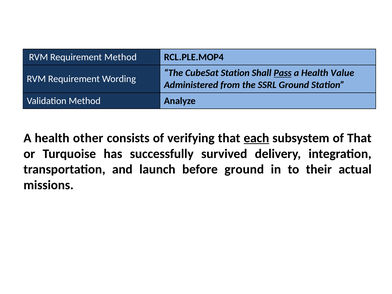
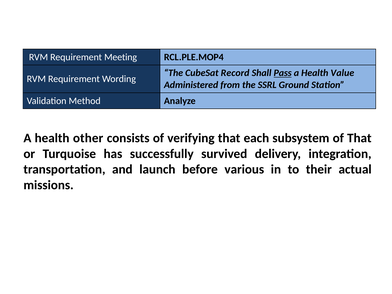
Requirement Method: Method -> Meeting
CubeSat Station: Station -> Record
each underline: present -> none
before ground: ground -> various
